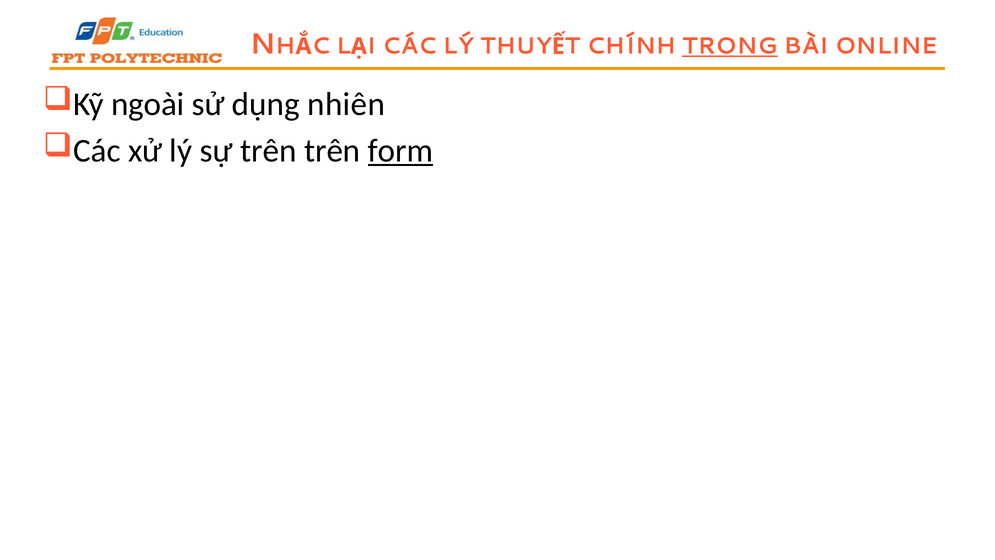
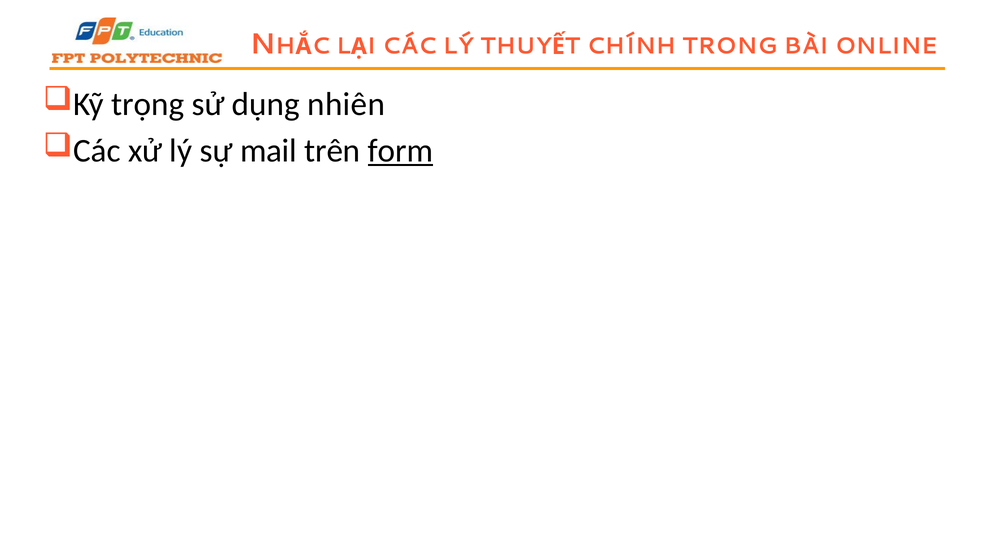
TRONG underline: present -> none
ngoài: ngoài -> trọng
sự trên: trên -> mail
